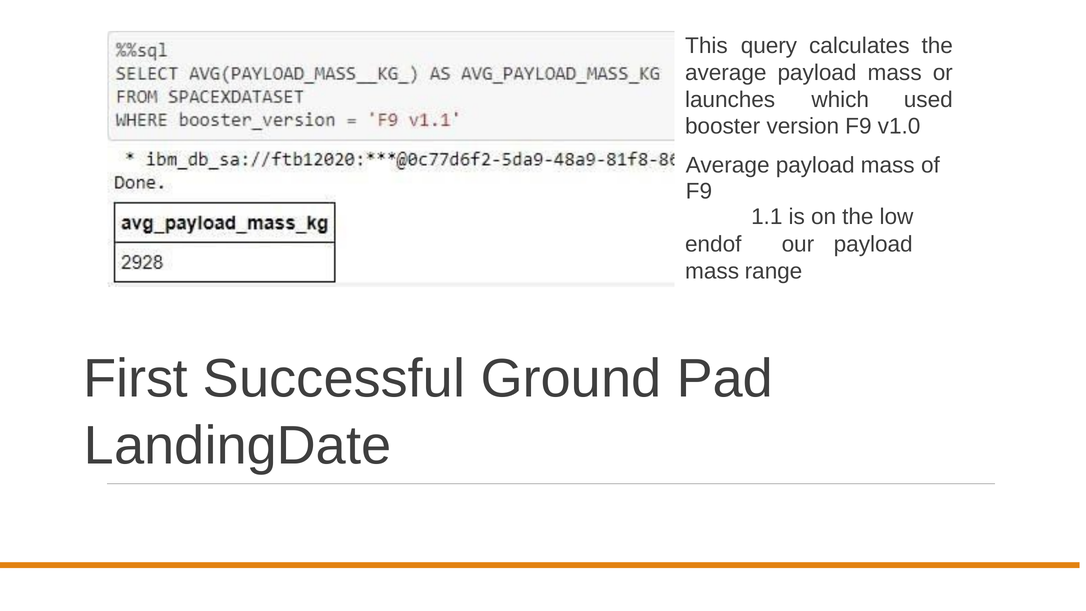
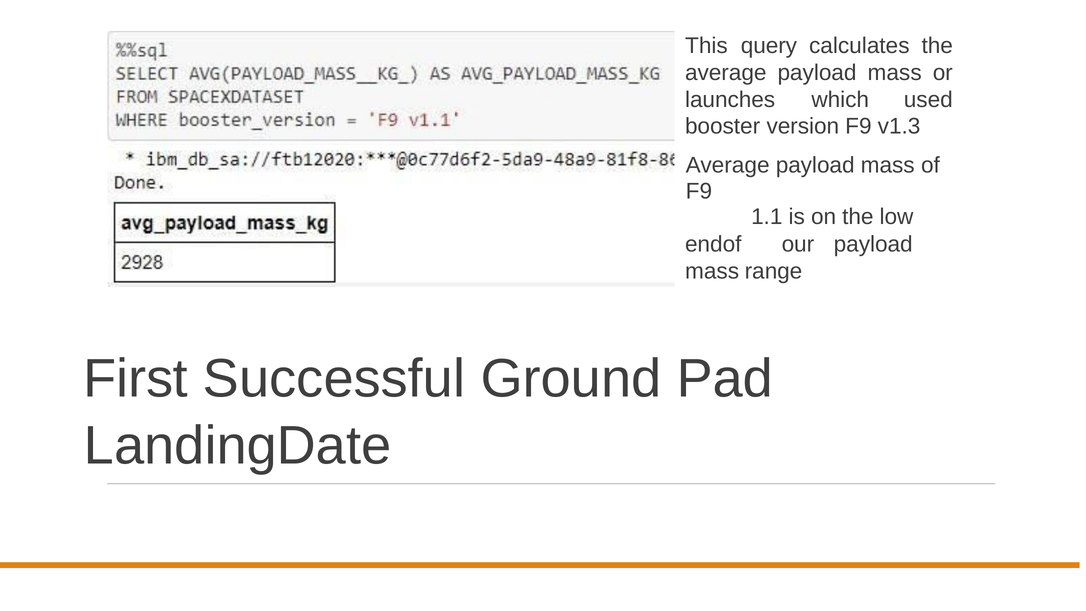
v1.0: v1.0 -> v1.3
